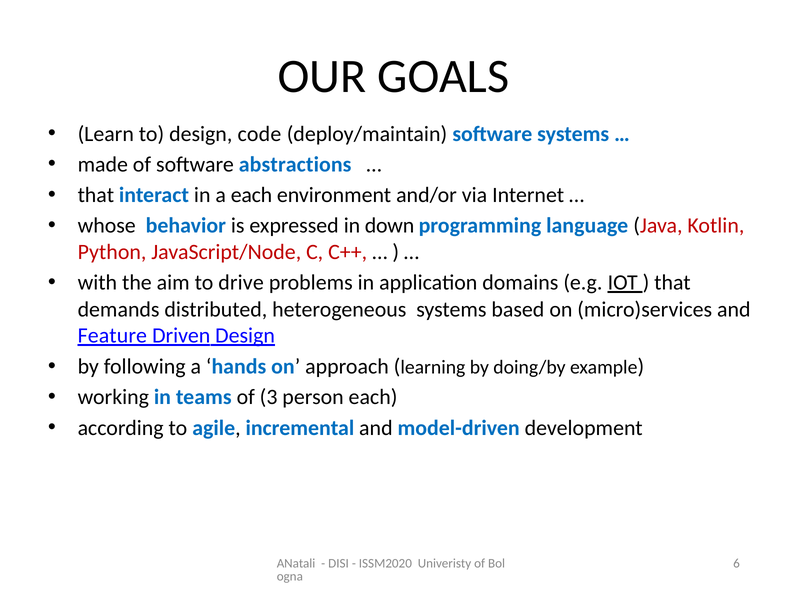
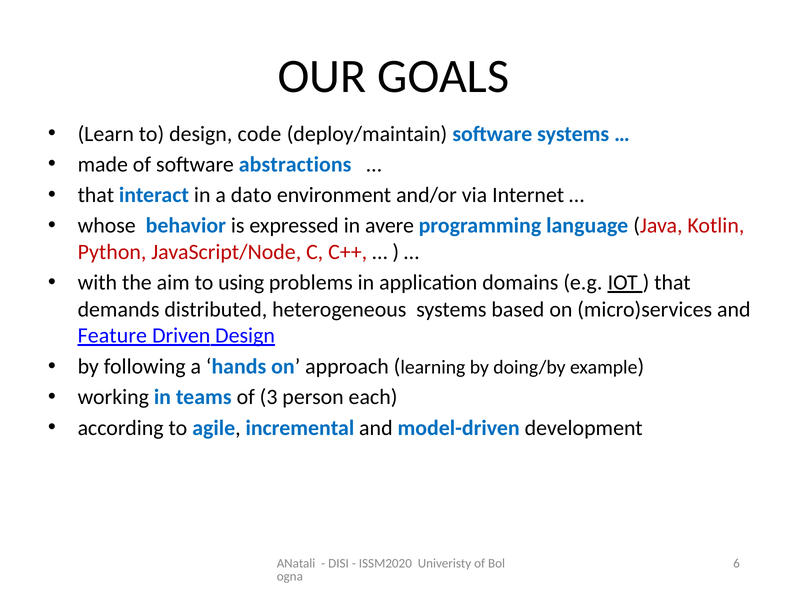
a each: each -> dato
down: down -> avere
drive: drive -> using
